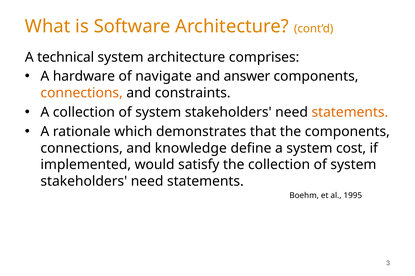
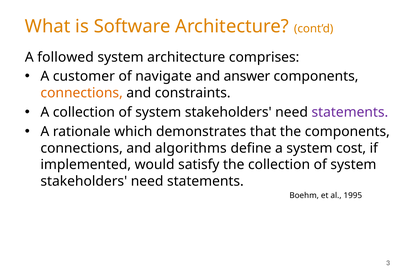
technical: technical -> followed
hardware: hardware -> customer
statements at (350, 113) colour: orange -> purple
knowledge: knowledge -> algorithms
